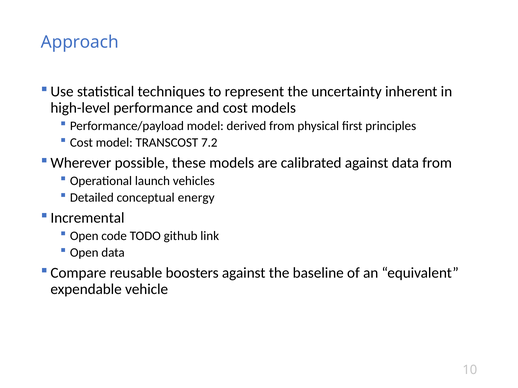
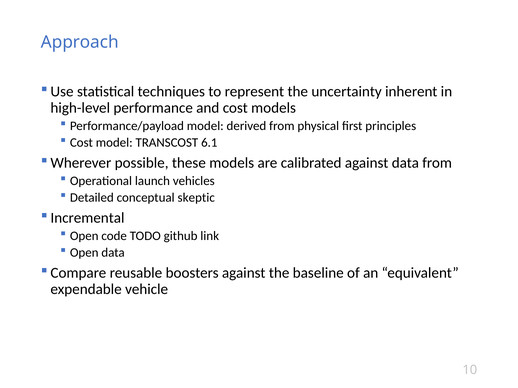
7.2: 7.2 -> 6.1
energy: energy -> skeptic
